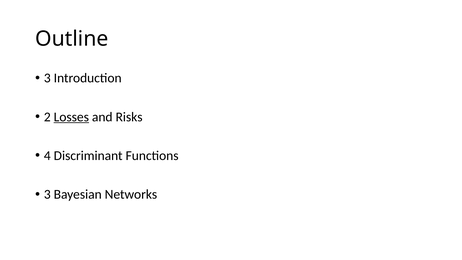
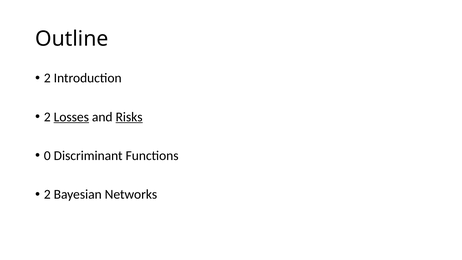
3 at (47, 78): 3 -> 2
Risks underline: none -> present
4: 4 -> 0
3 at (47, 194): 3 -> 2
